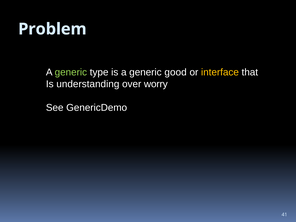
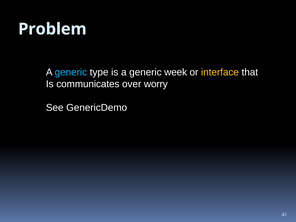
generic at (71, 72) colour: light green -> light blue
good: good -> week
understanding: understanding -> communicates
